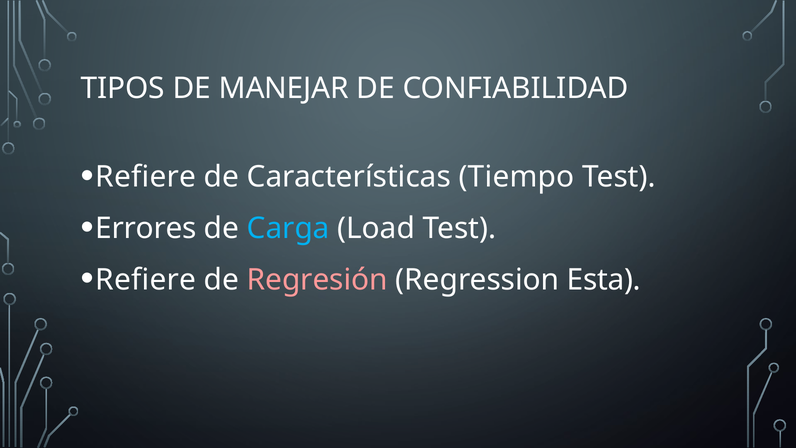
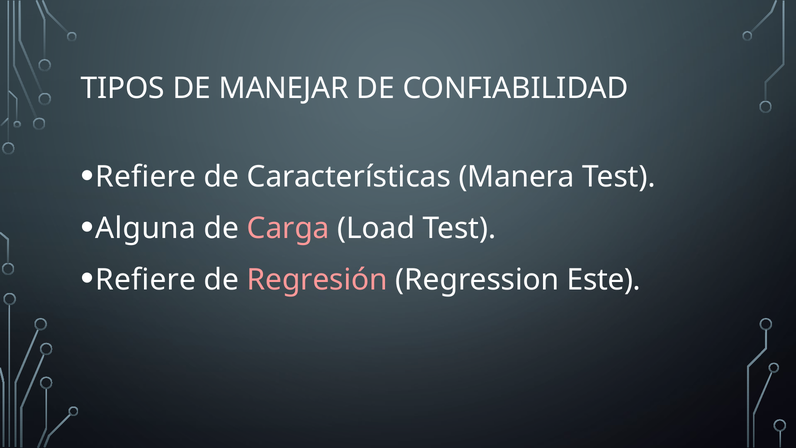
Tiempo: Tiempo -> Manera
Errores: Errores -> Alguna
Carga colour: light blue -> pink
Esta: Esta -> Este
